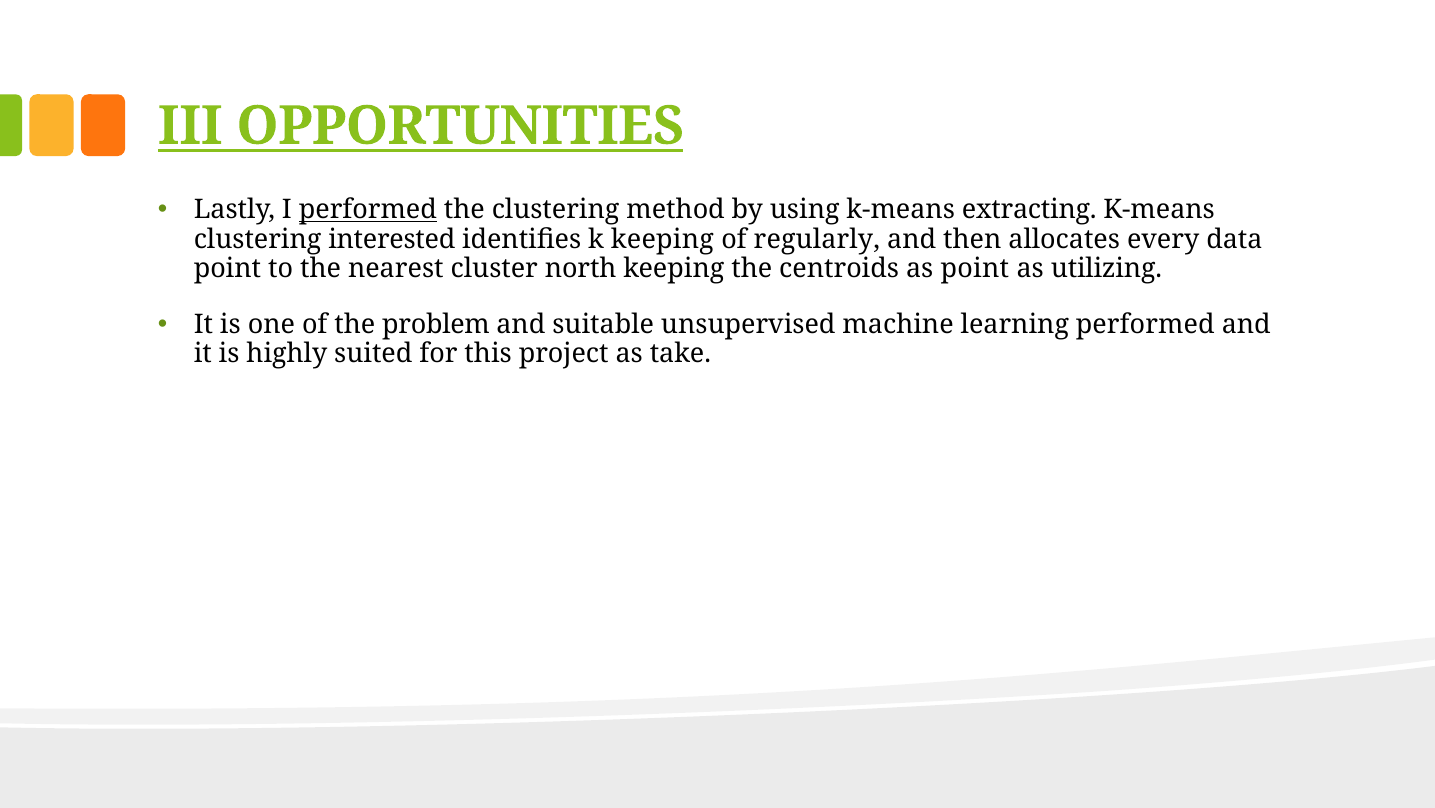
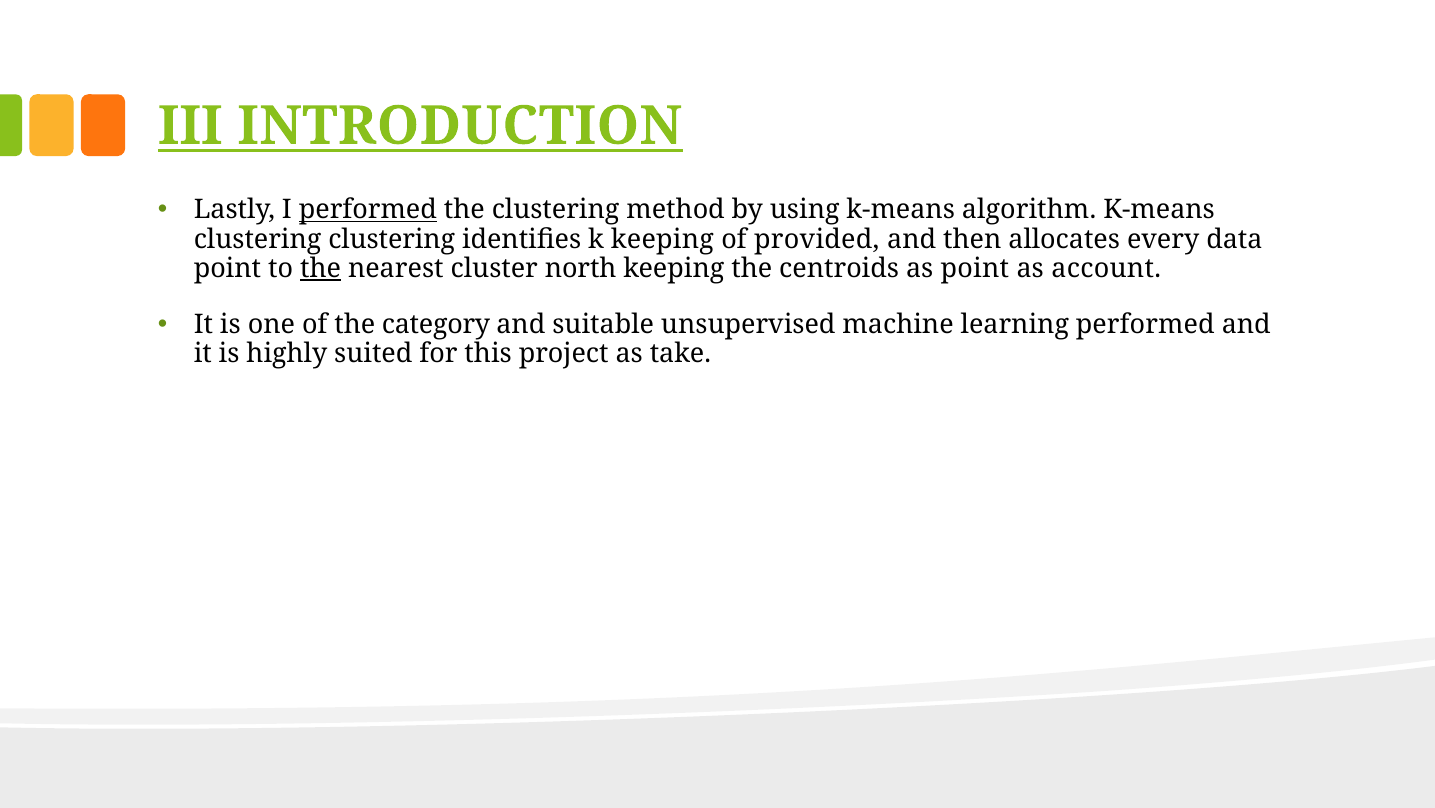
OPPORTUNITIES: OPPORTUNITIES -> INTRODUCTION
extracting: extracting -> algorithm
clustering interested: interested -> clustering
regularly: regularly -> provided
the at (321, 268) underline: none -> present
utilizing: utilizing -> account
problem: problem -> category
